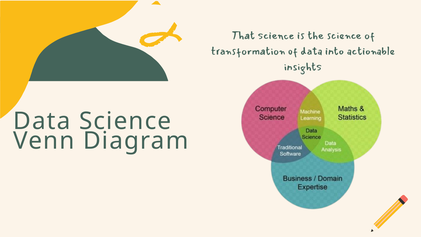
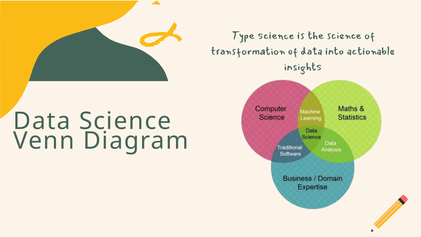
That: That -> Type
